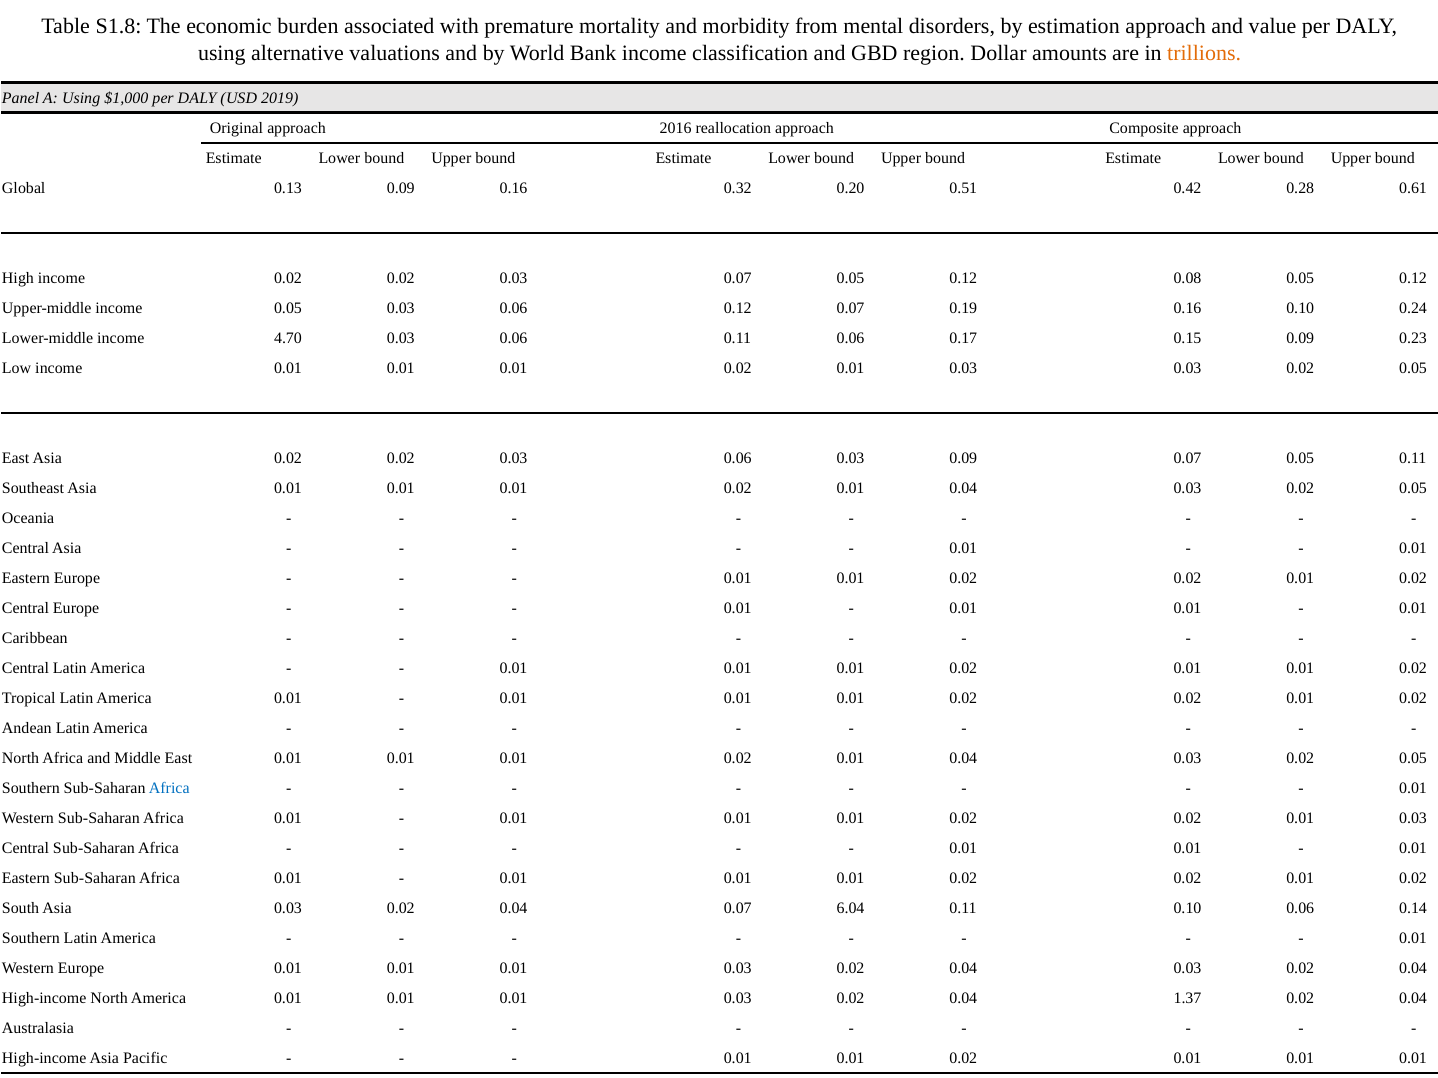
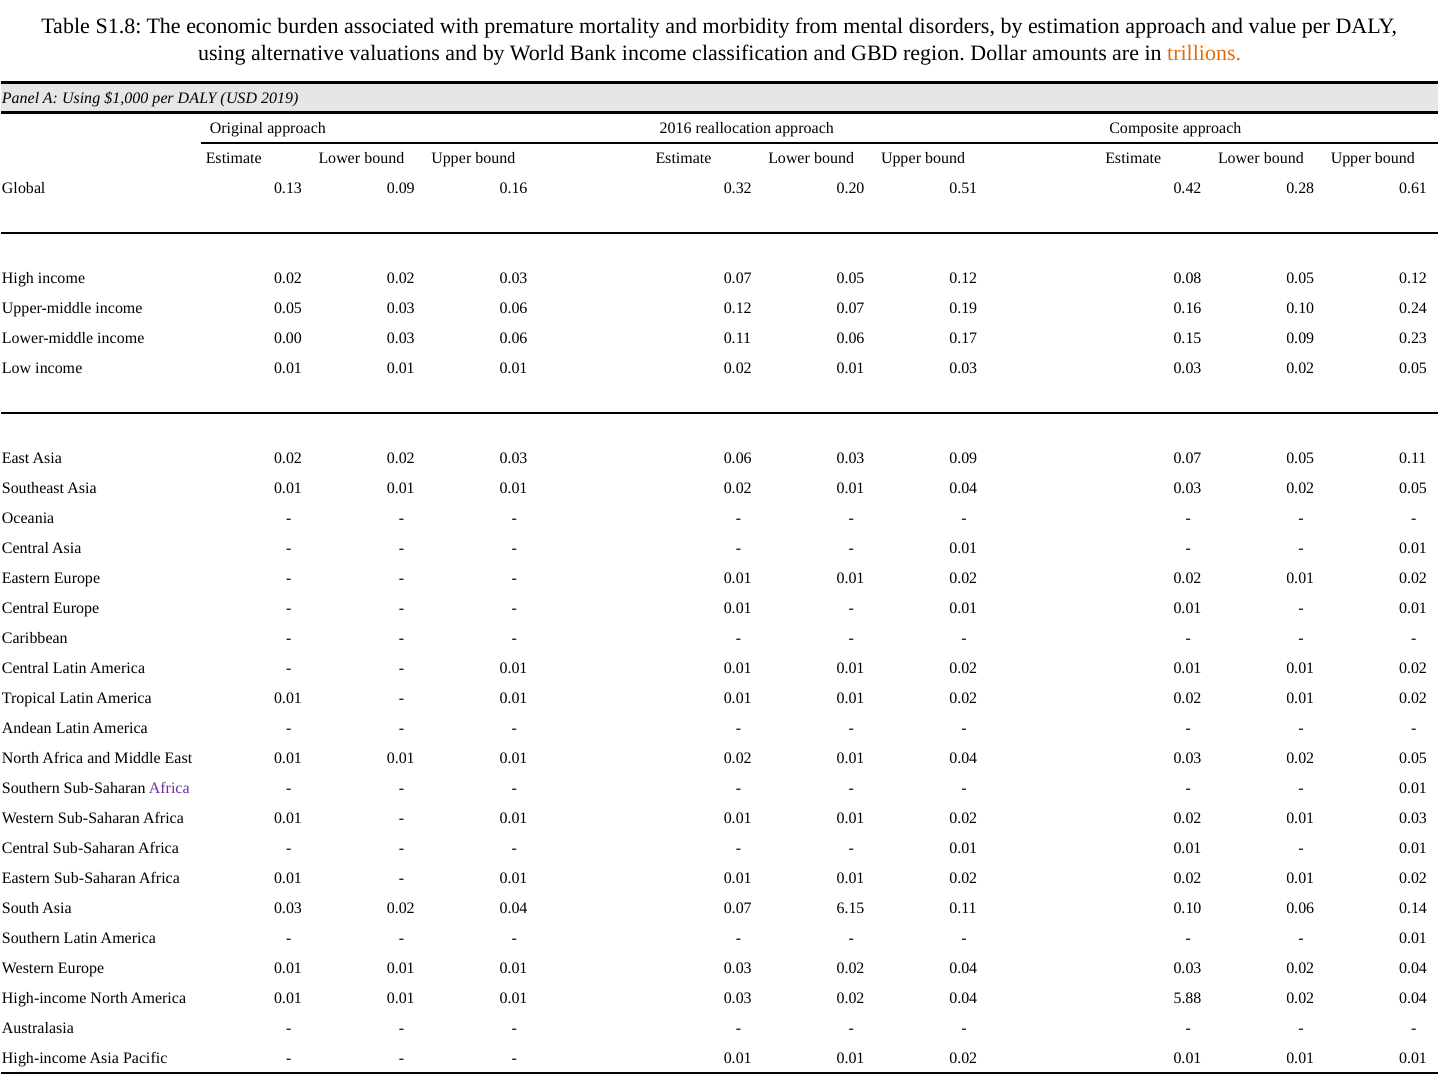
4.70: 4.70 -> 0.00
Africa at (169, 789) colour: blue -> purple
6.04: 6.04 -> 6.15
1.37: 1.37 -> 5.88
